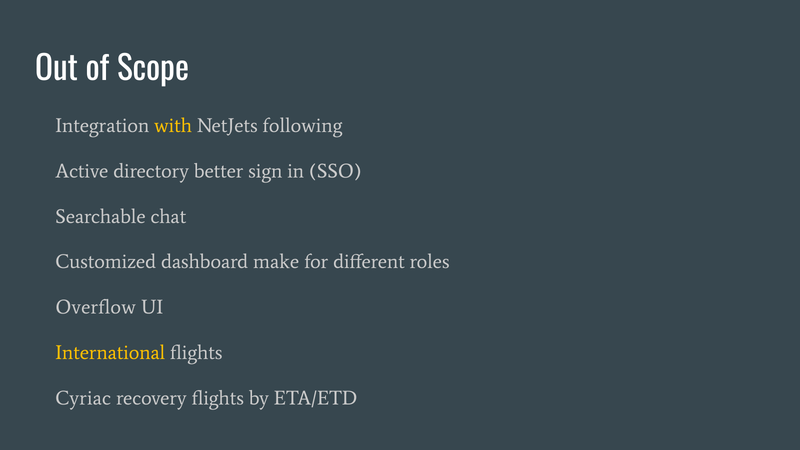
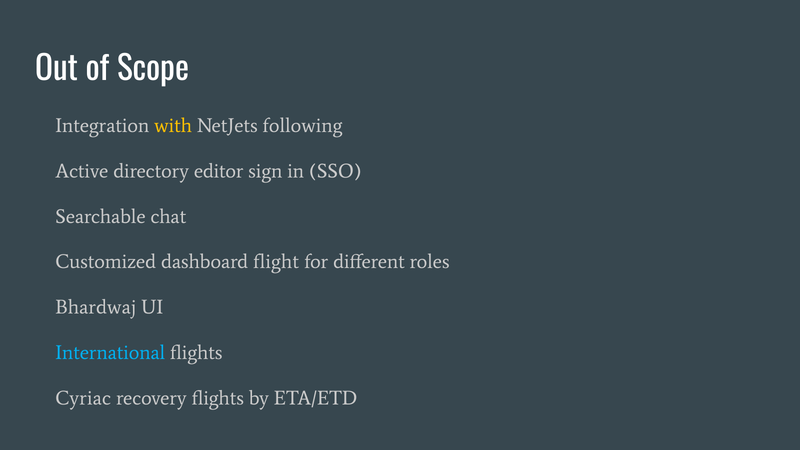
better: better -> editor
make: make -> flight
Overflow: Overflow -> Bhardwaj
International colour: yellow -> light blue
